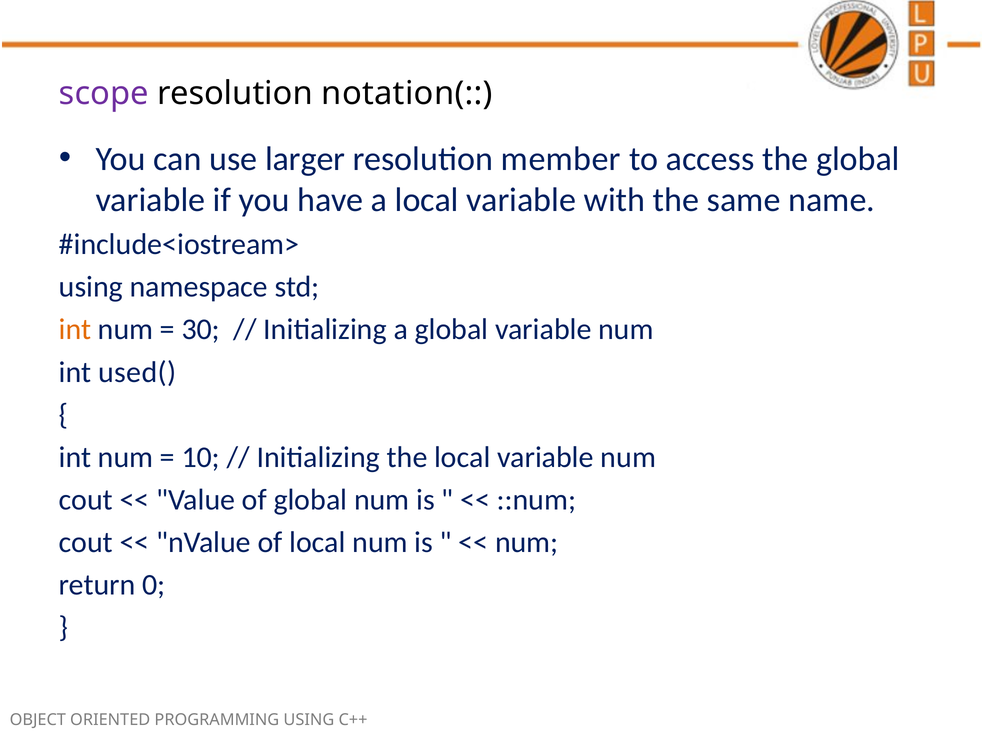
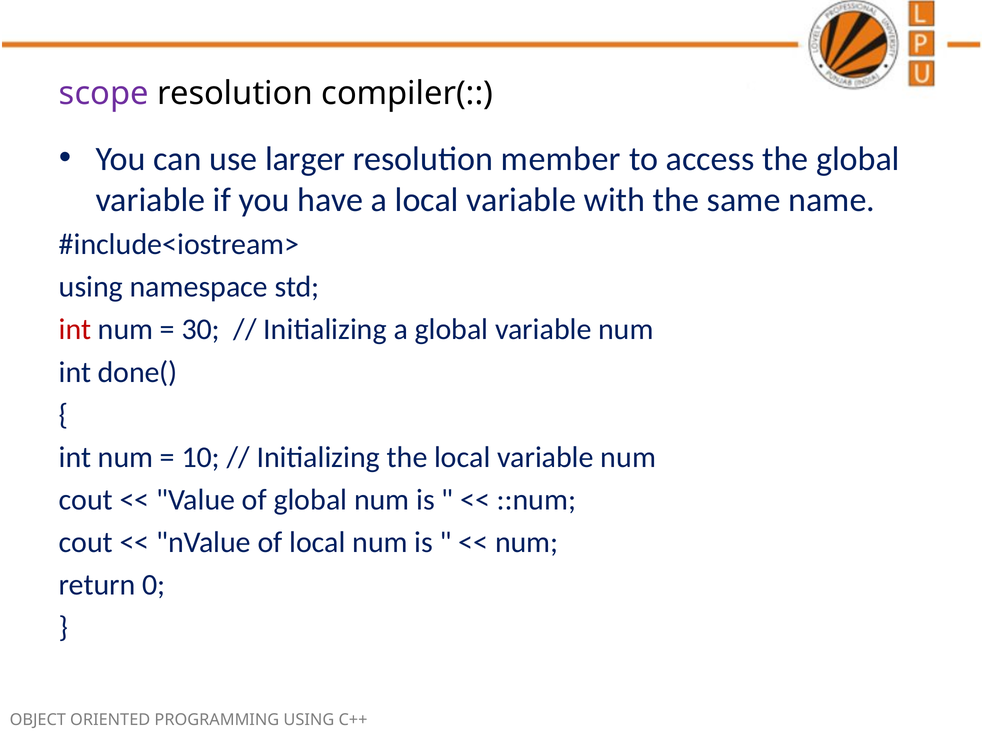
notation(: notation( -> compiler(
int at (75, 329) colour: orange -> red
used(: used( -> done(
